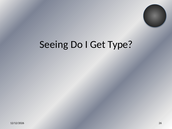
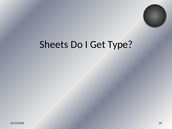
Seeing: Seeing -> Sheets
